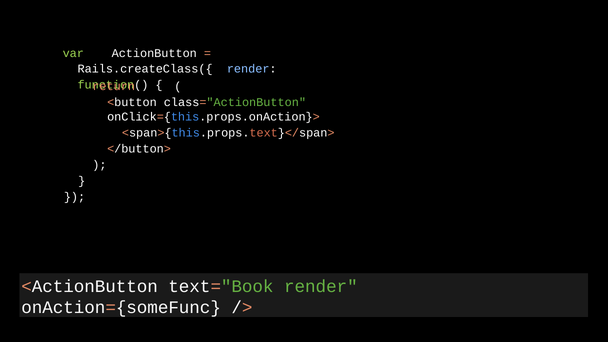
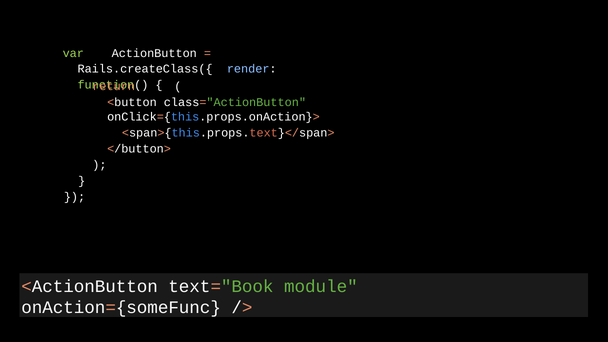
text="Book render: render -> module
